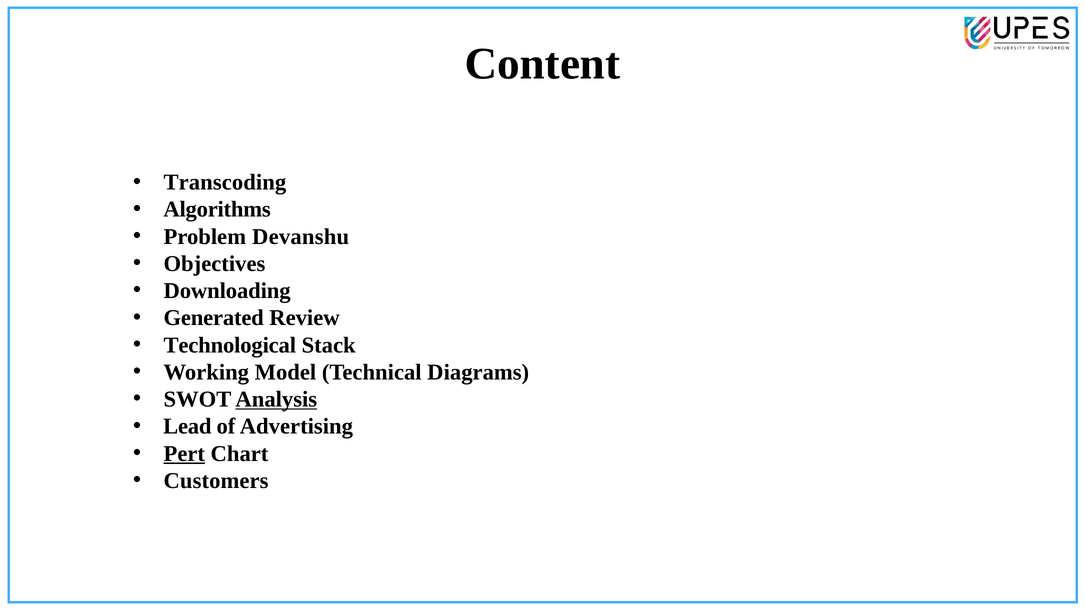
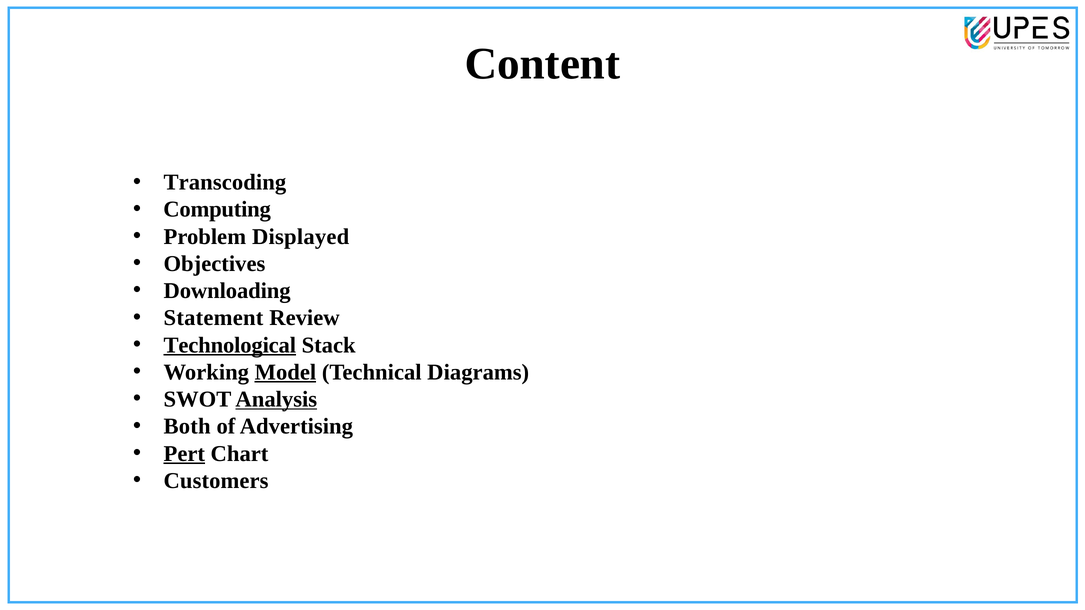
Algorithms: Algorithms -> Computing
Devanshu: Devanshu -> Displayed
Generated: Generated -> Statement
Technological underline: none -> present
Model underline: none -> present
Lead: Lead -> Both
